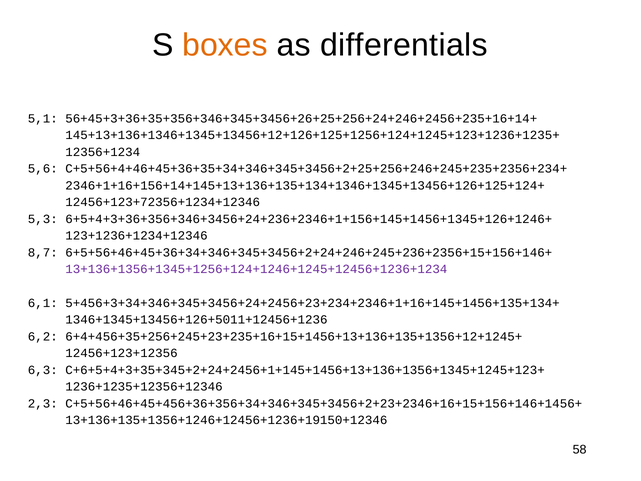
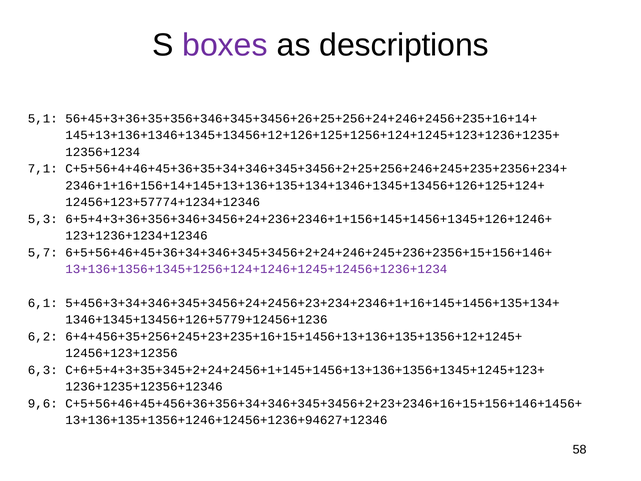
boxes colour: orange -> purple
differentials: differentials -> descriptions
5,6: 5,6 -> 7,1
12456+123+72356+1234+12346: 12456+123+72356+1234+12346 -> 12456+123+57774+1234+12346
8,7: 8,7 -> 5,7
1346+1345+13456+126+5011+12456+1236: 1346+1345+13456+126+5011+12456+1236 -> 1346+1345+13456+126+5779+12456+1236
2,3: 2,3 -> 9,6
13+136+135+1356+1246+12456+1236+19150+12346: 13+136+135+1356+1246+12456+1236+19150+12346 -> 13+136+135+1356+1246+12456+1236+94627+12346
